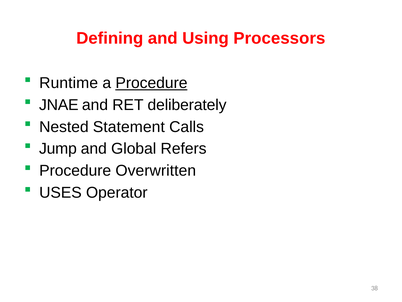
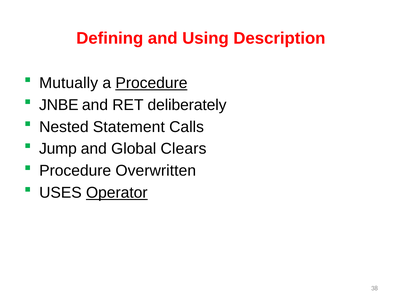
Processors: Processors -> Description
Runtime: Runtime -> Mutually
JNAE: JNAE -> JNBE
Refers: Refers -> Clears
Operator underline: none -> present
